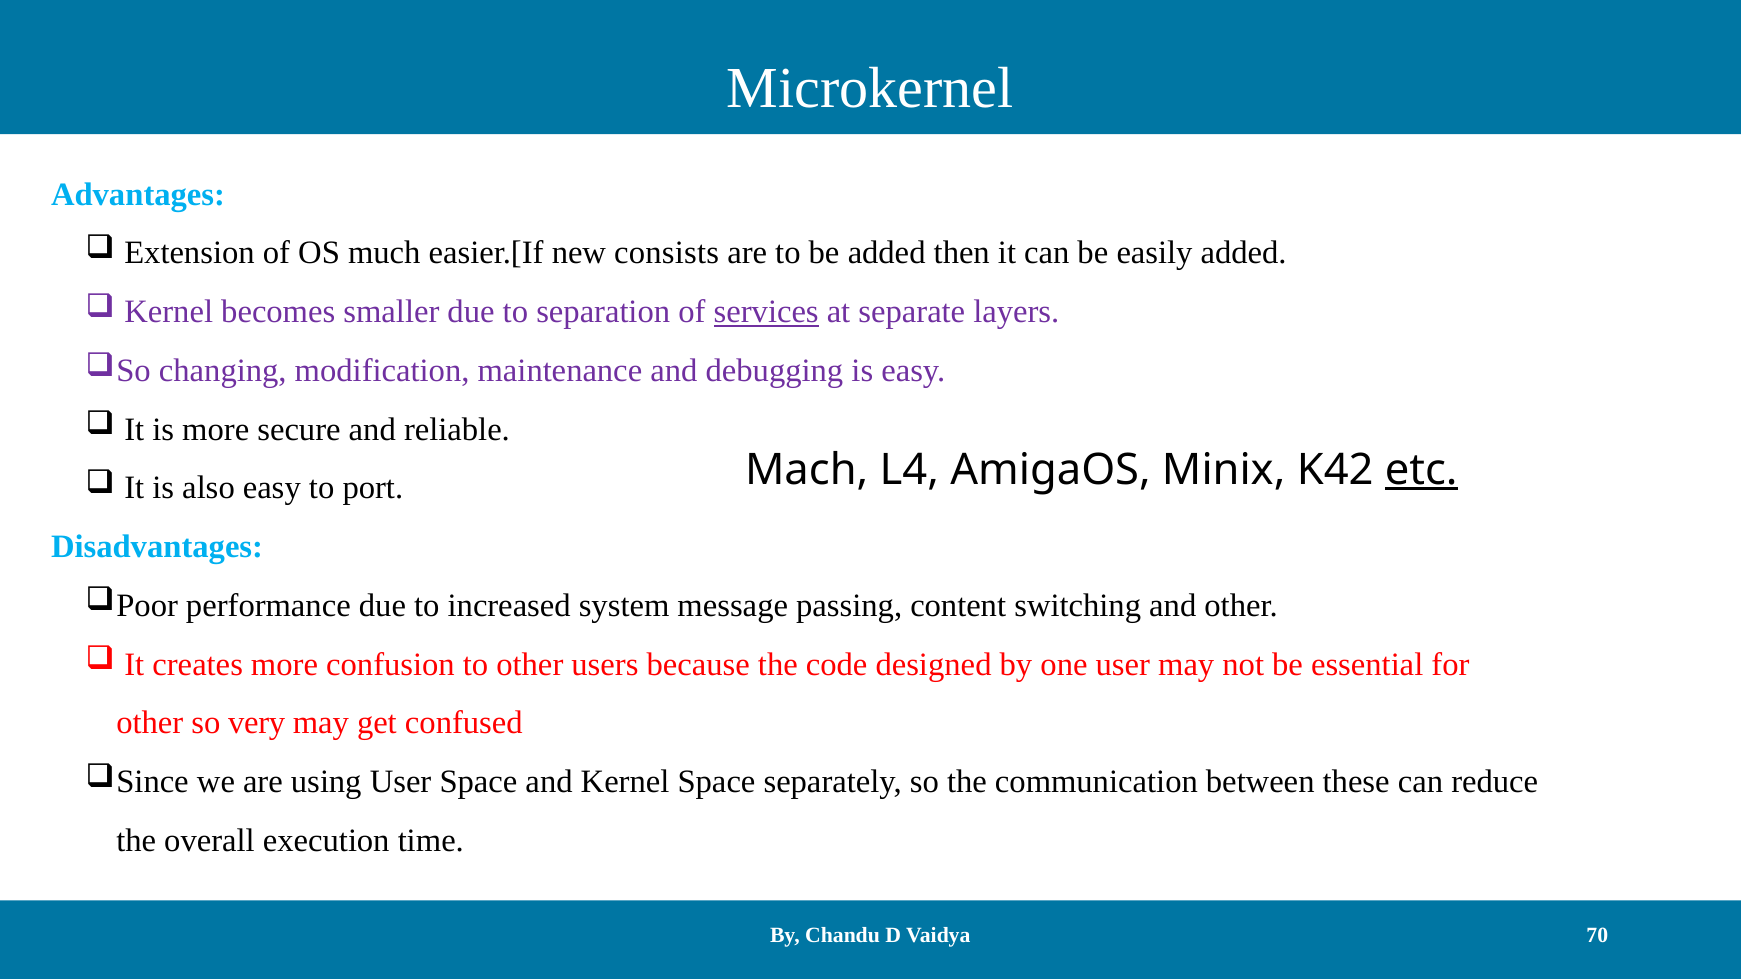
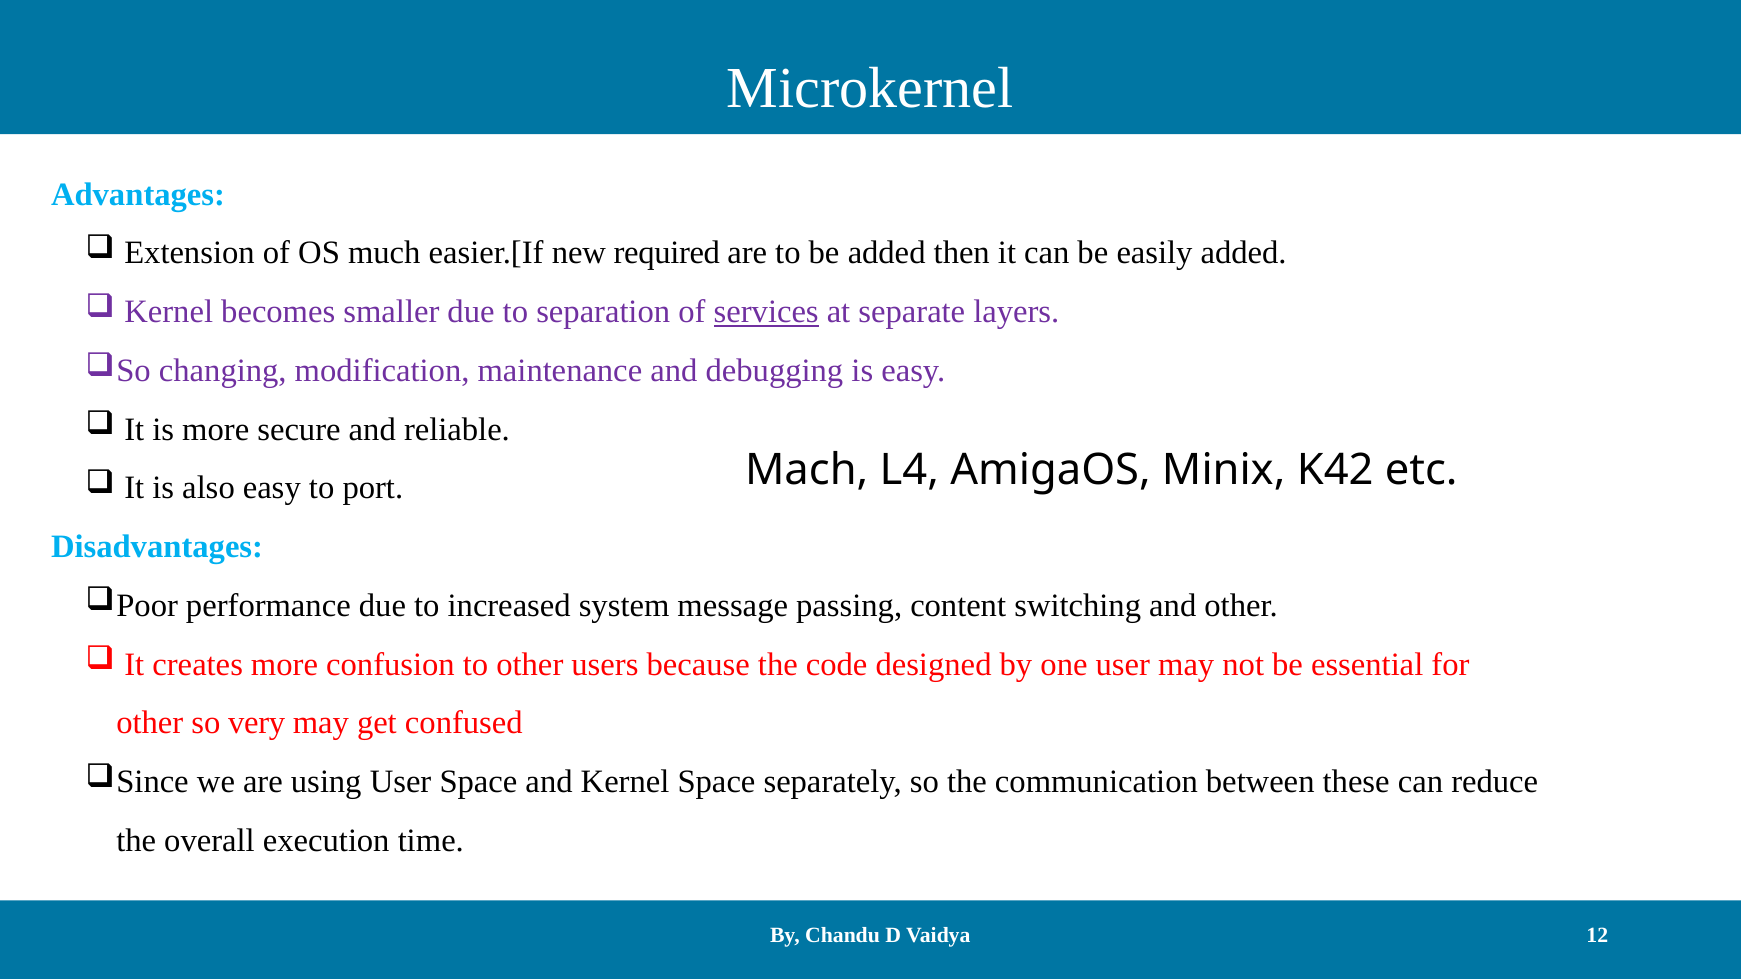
consists: consists -> required
etc underline: present -> none
70: 70 -> 12
